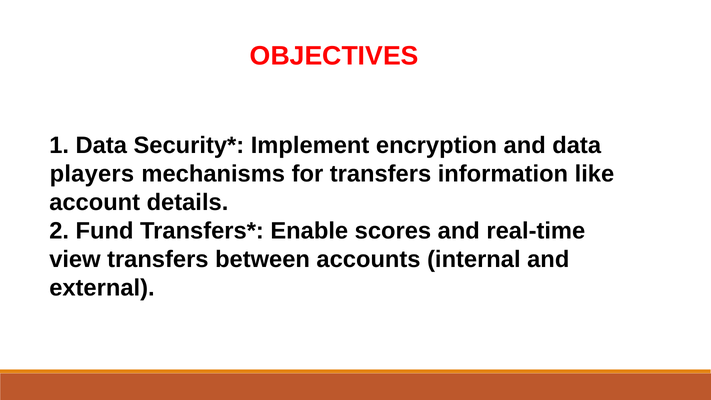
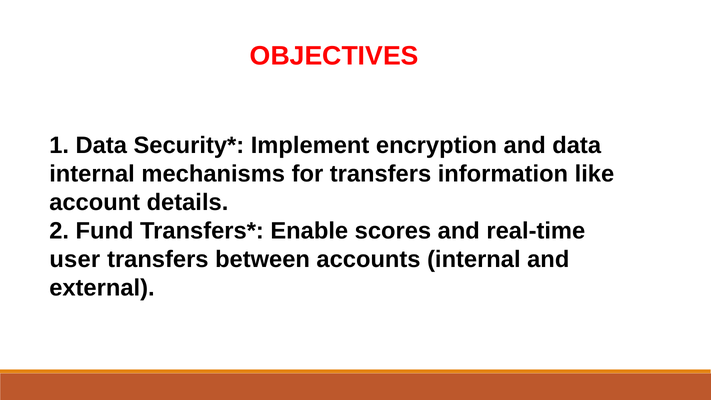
players at (92, 174): players -> internal
view: view -> user
